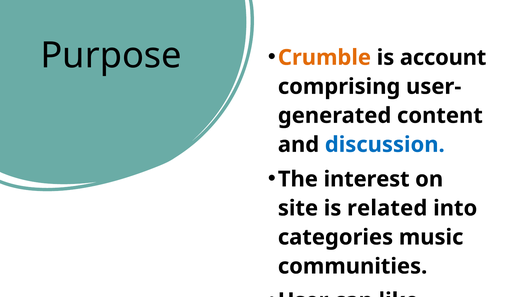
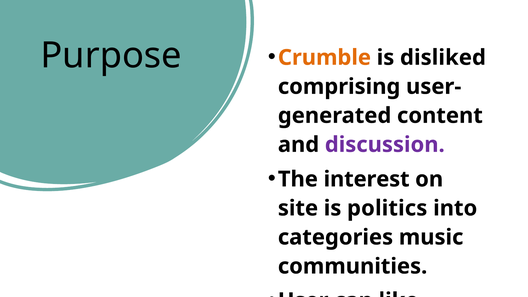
account: account -> disliked
discussion colour: blue -> purple
related: related -> politics
